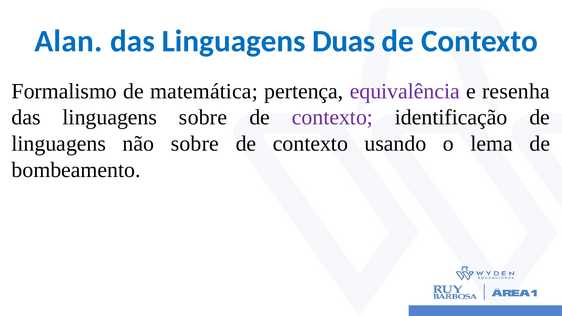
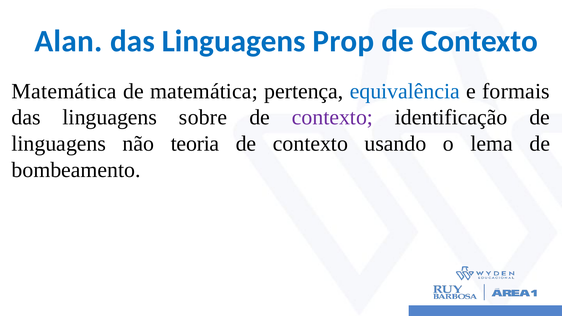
Duas: Duas -> Prop
Formalismo: Formalismo -> Matemática
equivalência colour: purple -> blue
resenha: resenha -> formais
não sobre: sobre -> teoria
